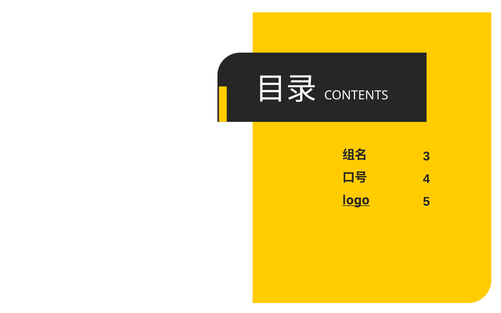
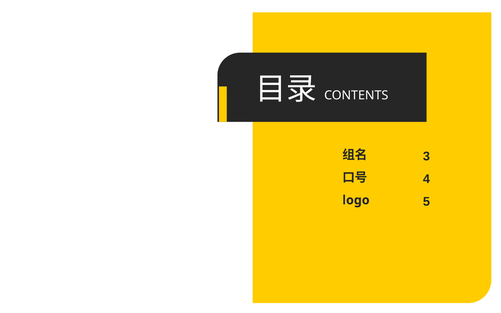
logo underline: present -> none
